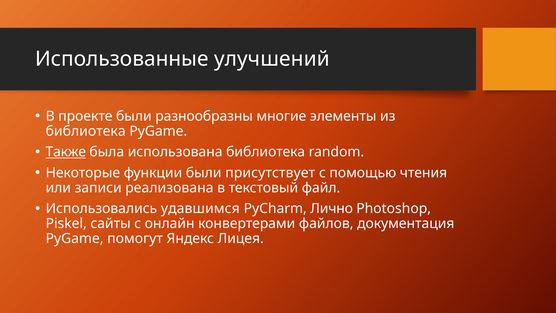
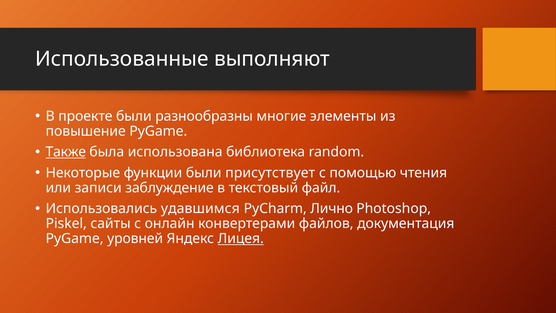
улучшений: улучшений -> выполняют
библиотека at (86, 131): библиотека -> повышение
реализована: реализована -> заблуждение
помогут: помогут -> уровней
Лицея underline: none -> present
